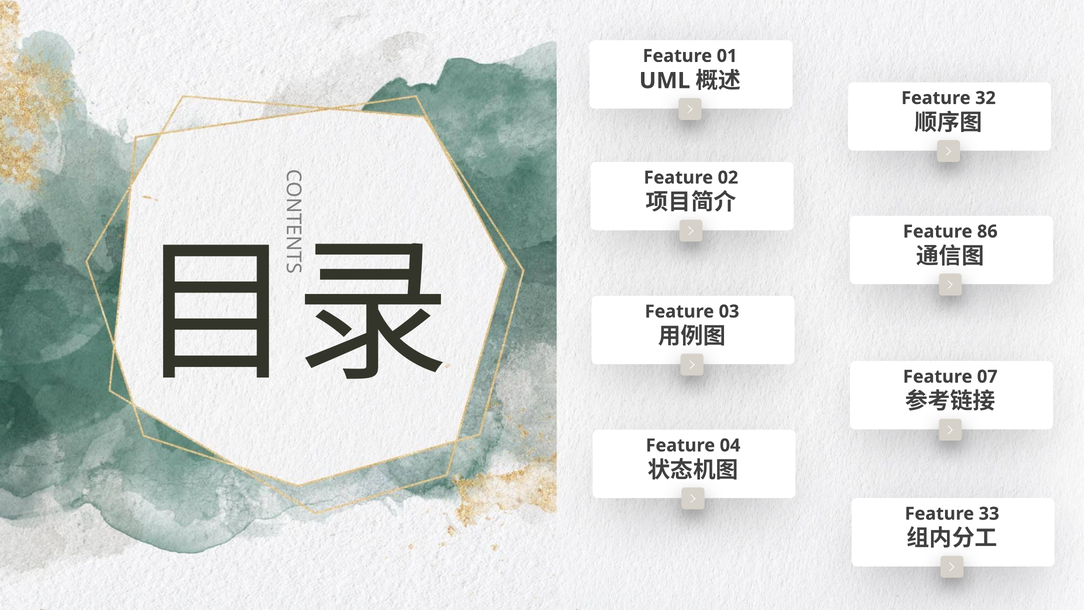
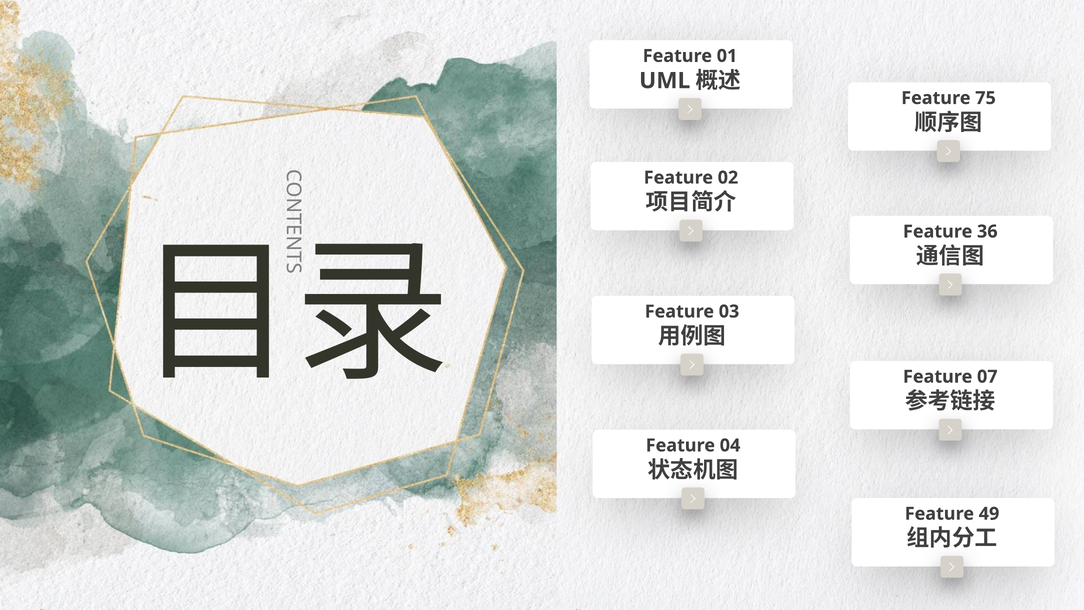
32: 32 -> 75
86: 86 -> 36
33: 33 -> 49
